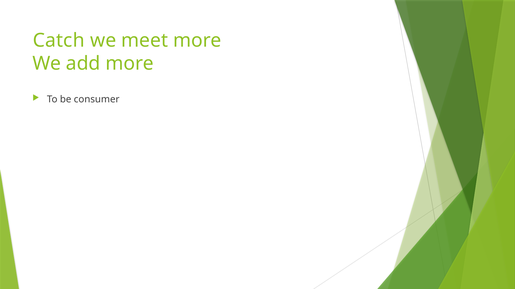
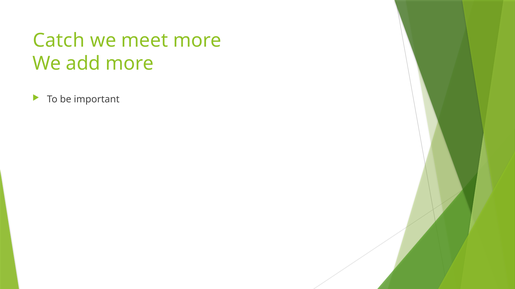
consumer: consumer -> important
